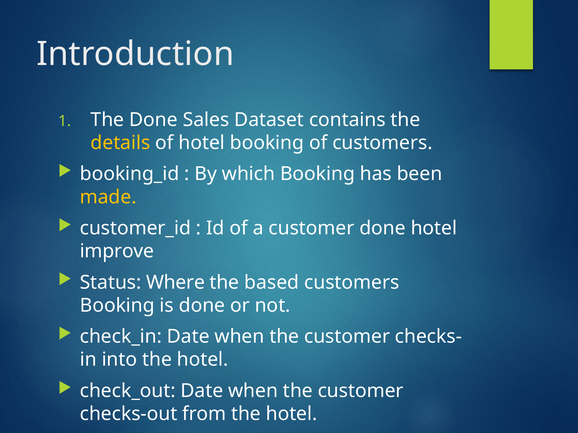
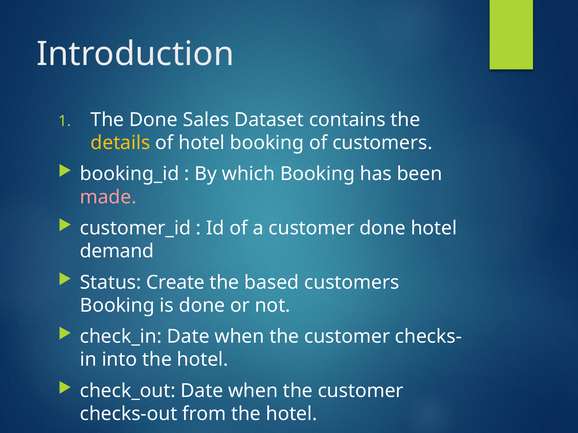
made colour: yellow -> pink
improve: improve -> demand
Where: Where -> Create
